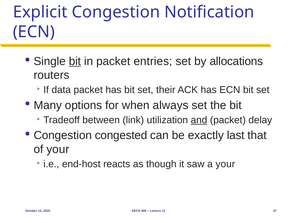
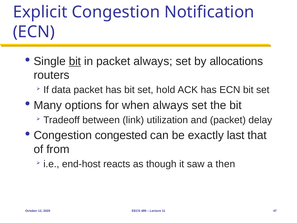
packet entries: entries -> always
their: their -> hold
and underline: present -> none
of your: your -> from
a your: your -> then
